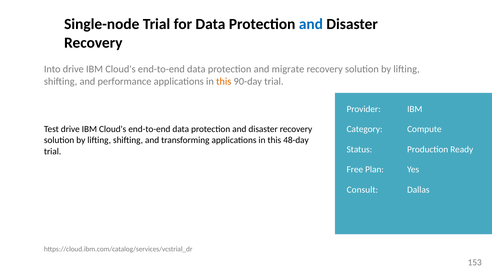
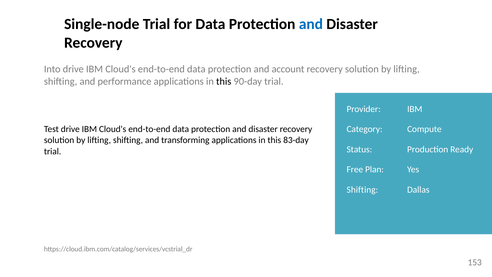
migrate: migrate -> account
this at (224, 82) colour: orange -> black
48-day: 48-day -> 83-day
Consult at (362, 190): Consult -> Shifting
